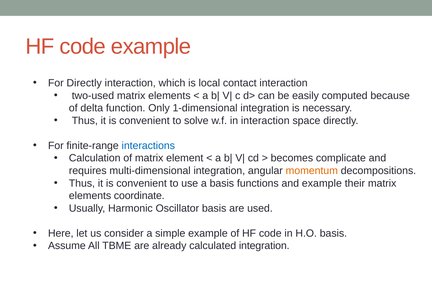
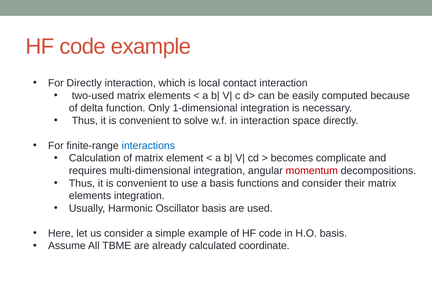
momentum colour: orange -> red
and example: example -> consider
elements coordinate: coordinate -> integration
calculated integration: integration -> coordinate
